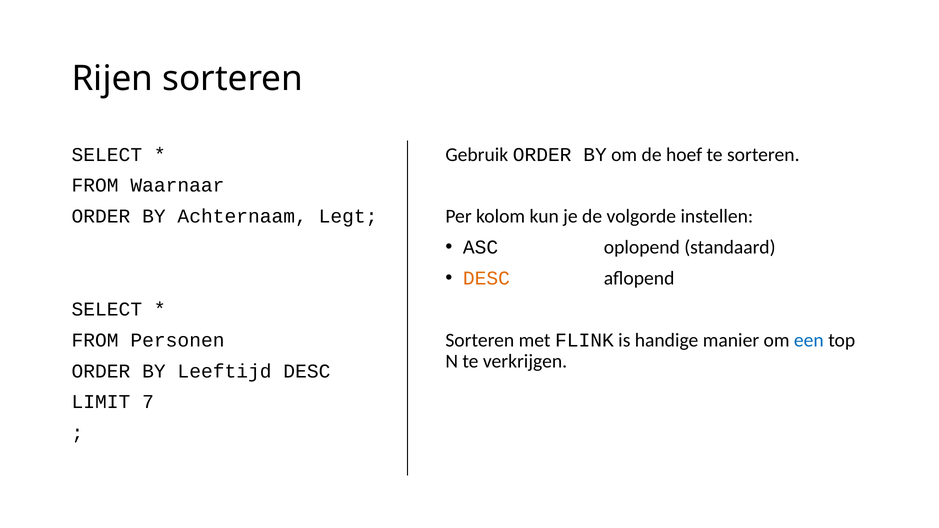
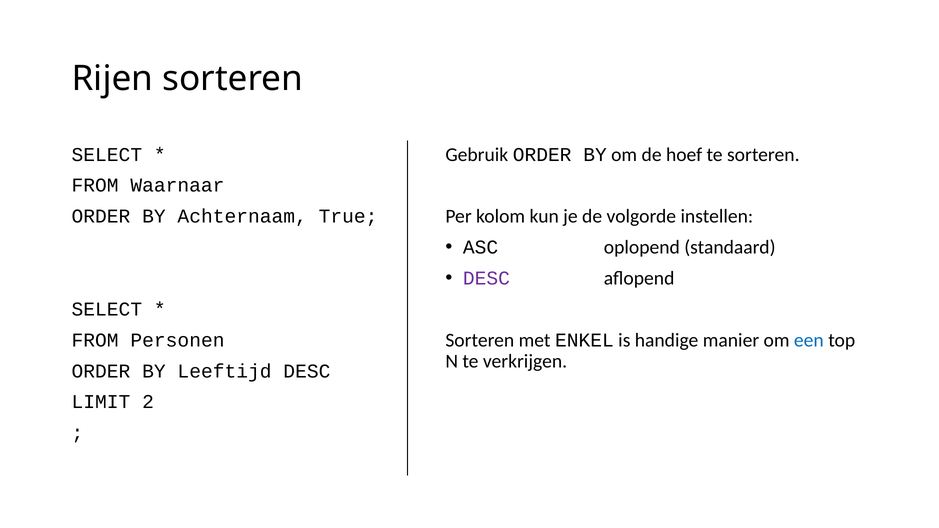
Legt: Legt -> True
DESC at (486, 278) colour: orange -> purple
FLINK: FLINK -> ENKEL
7: 7 -> 2
